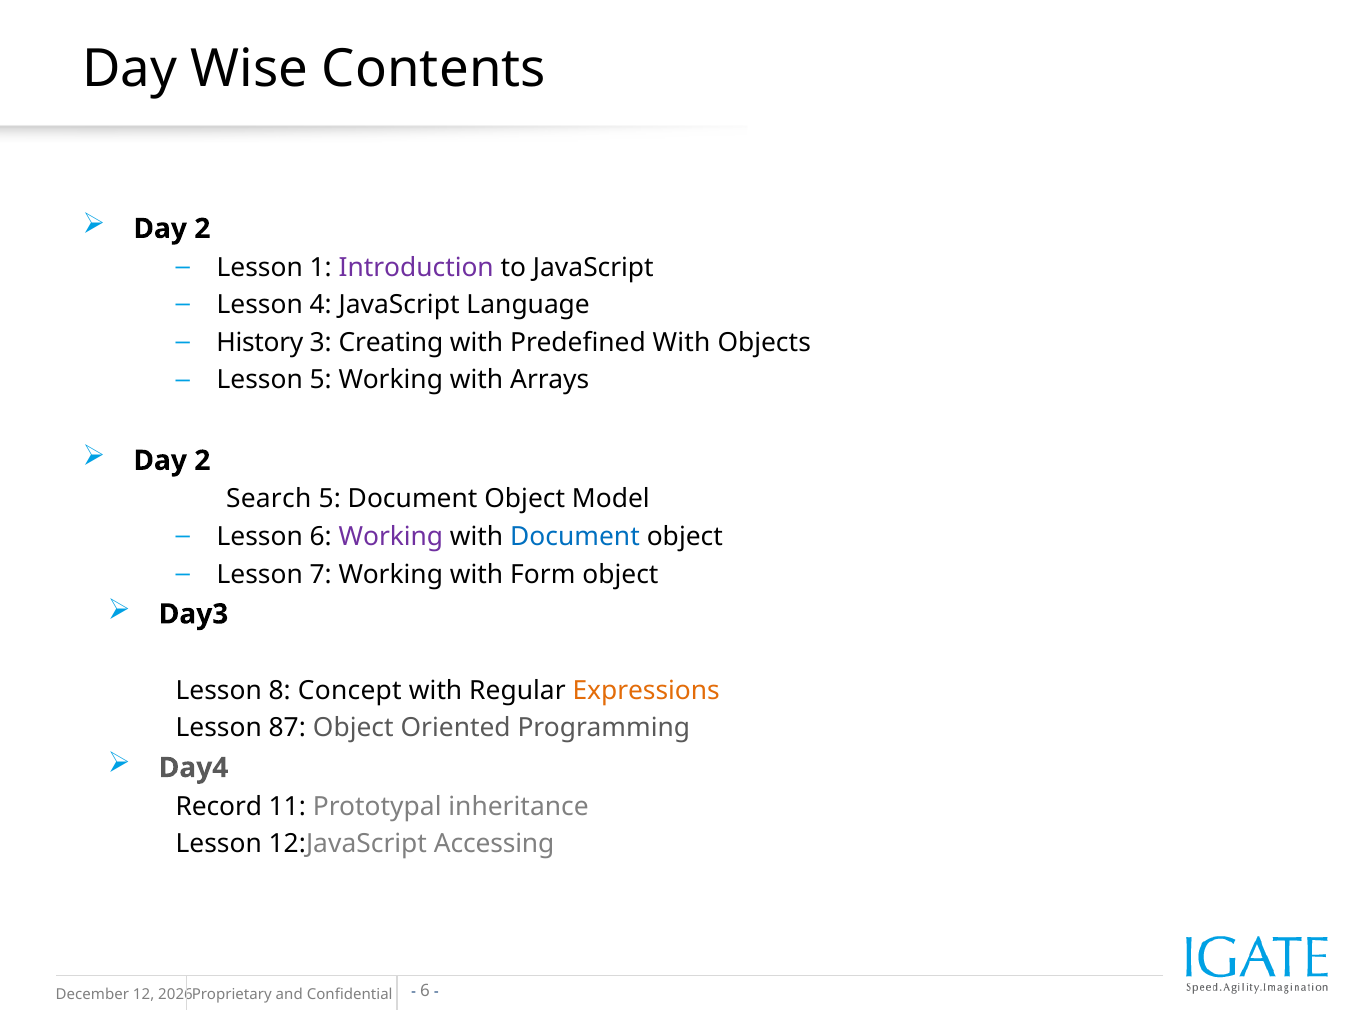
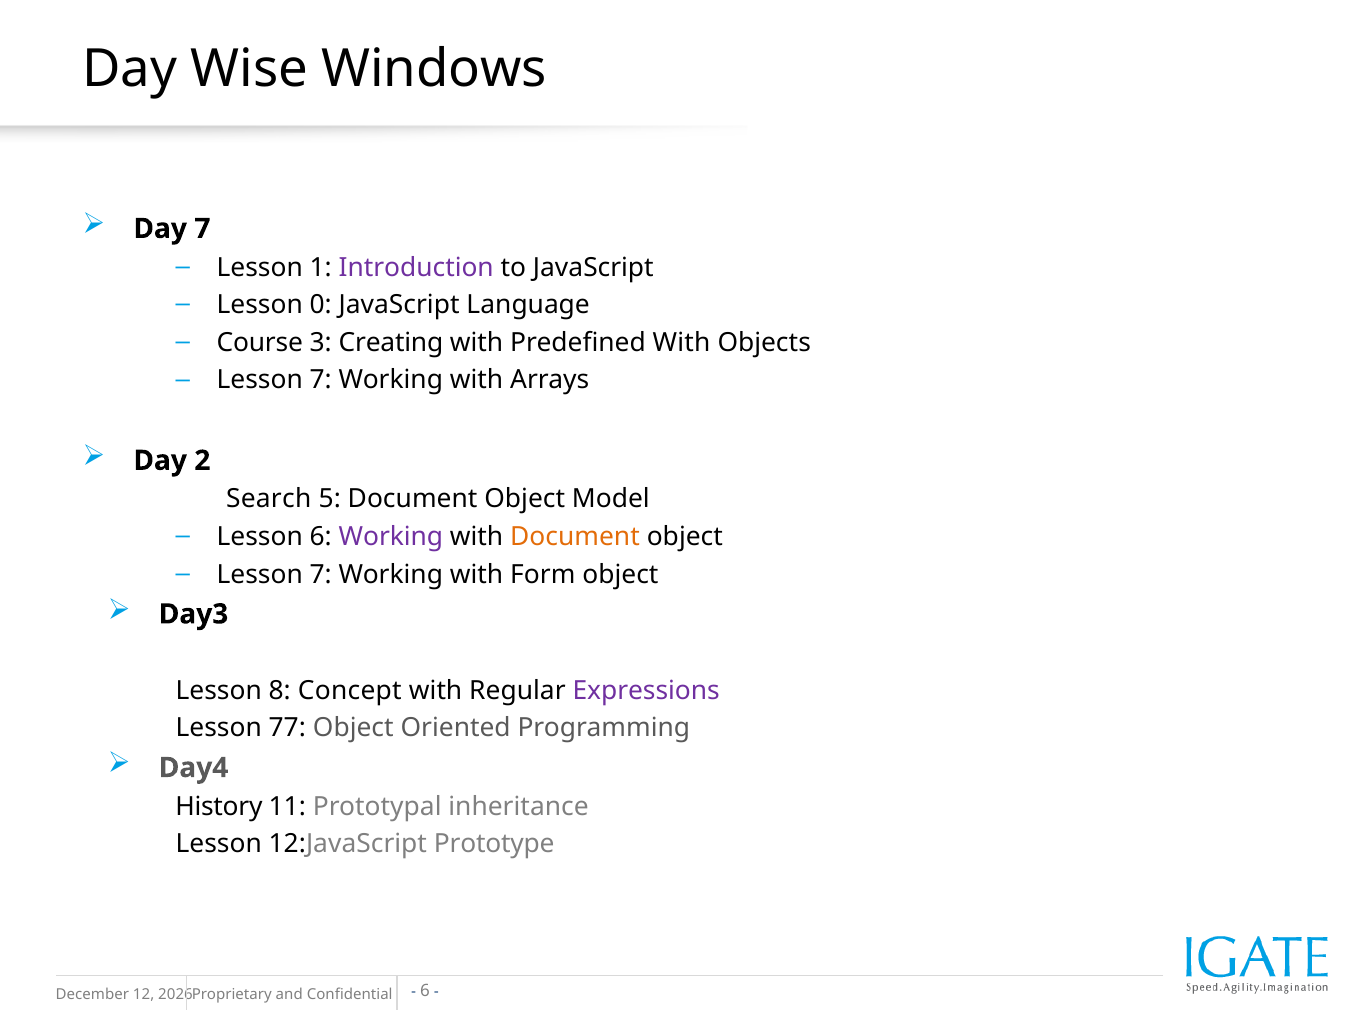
Contents: Contents -> Windows
2 at (202, 229): 2 -> 7
4: 4 -> 0
History: History -> Course
5 at (321, 380): 5 -> 7
Document at (575, 537) colour: blue -> orange
Expressions colour: orange -> purple
87: 87 -> 77
Record: Record -> History
Accessing: Accessing -> Prototype
